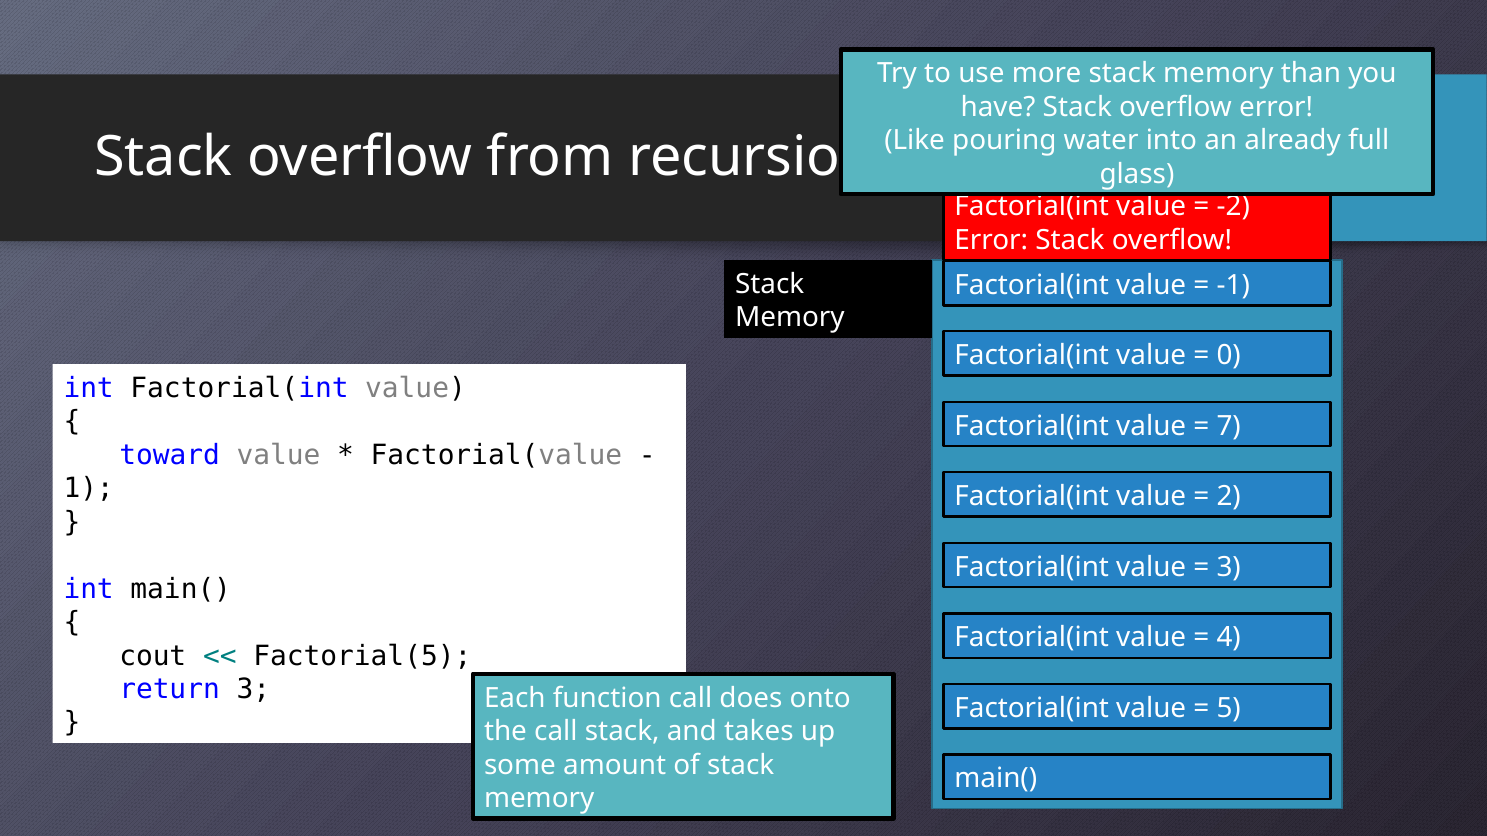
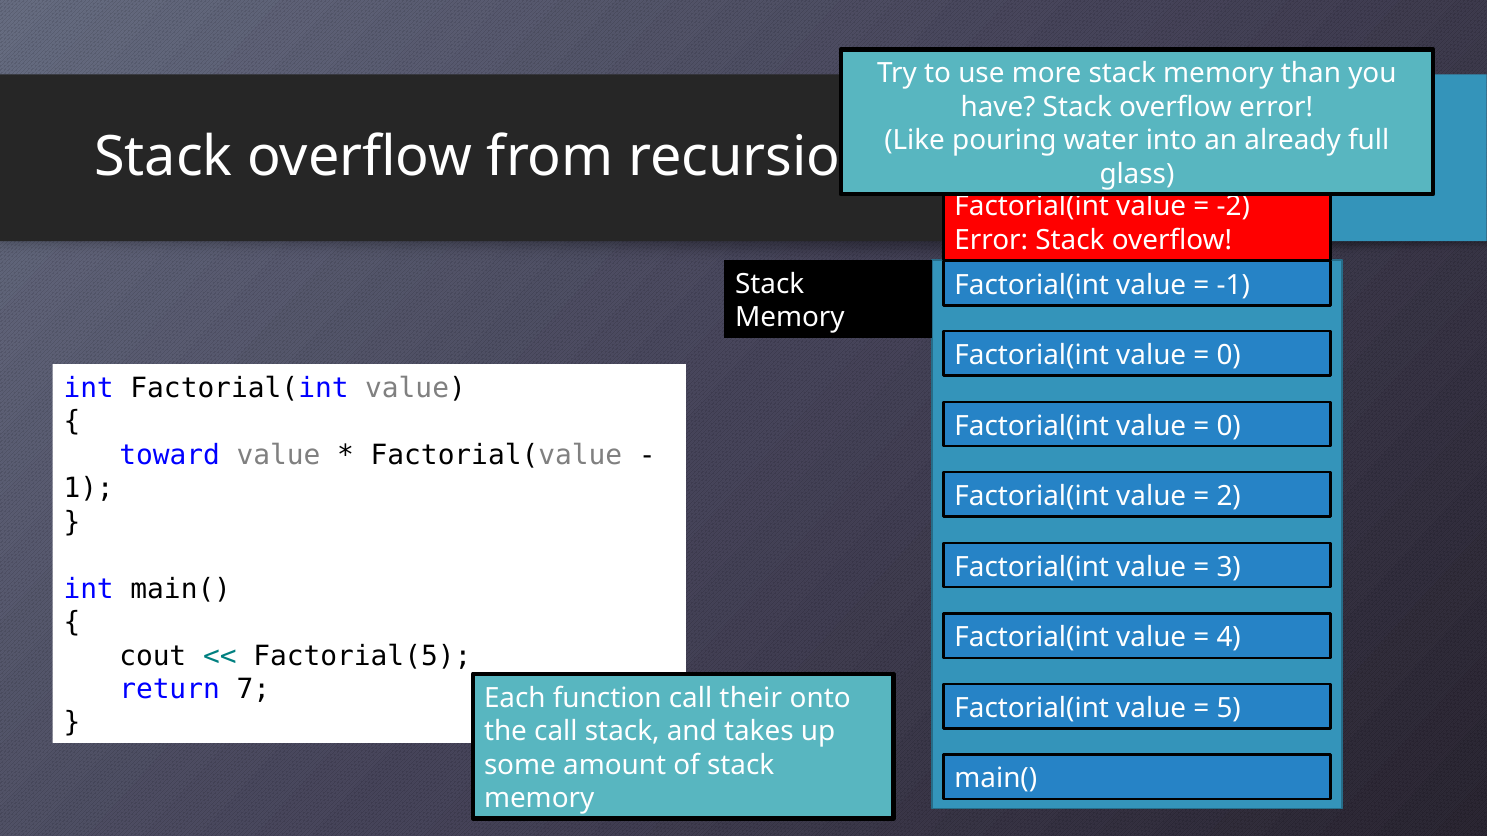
7 at (1229, 426): 7 -> 0
return 3: 3 -> 7
does: does -> their
